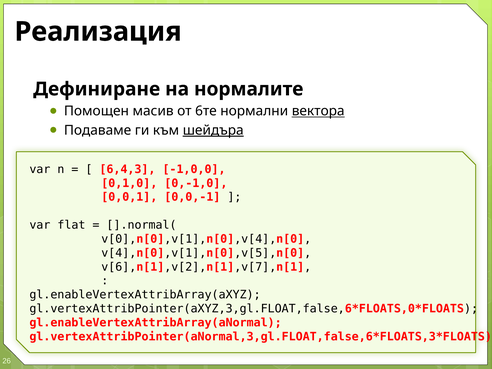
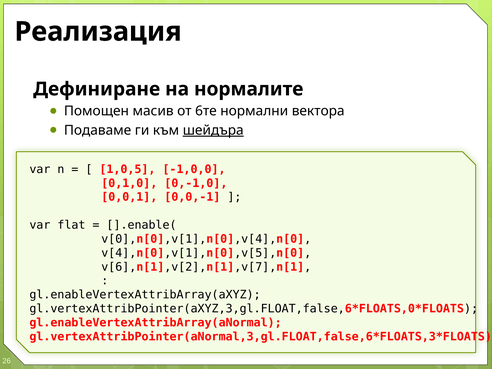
вектора underline: present -> none
6,4,3: 6,4,3 -> 1,0,5
].normal(: ].normal( -> ].enable(
